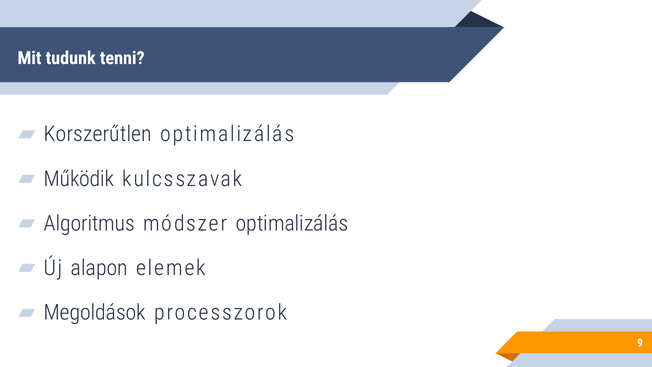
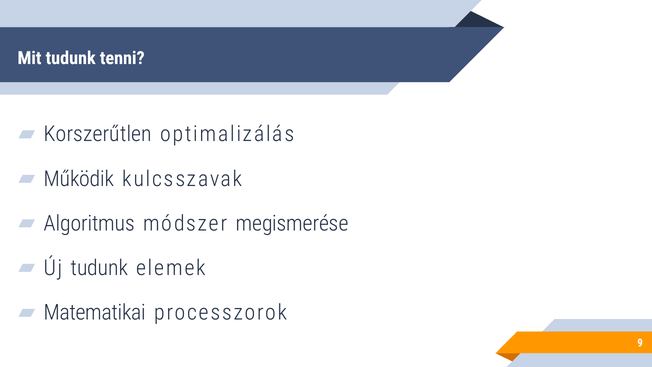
módszer optimalizálás: optimalizálás -> megismerése
Új alapon: alapon -> tudunk
Megoldások: Megoldások -> Matematikai
